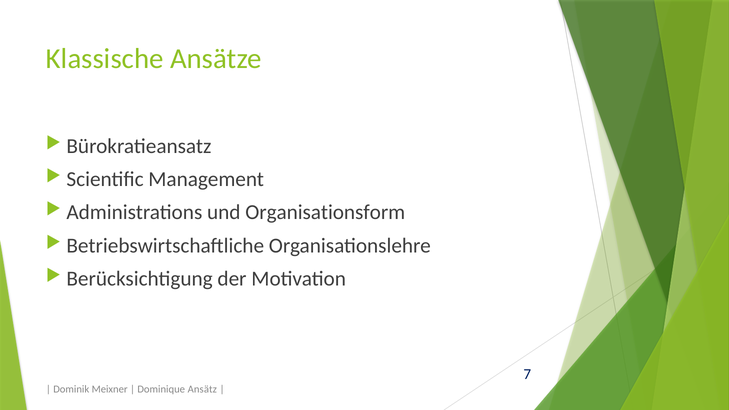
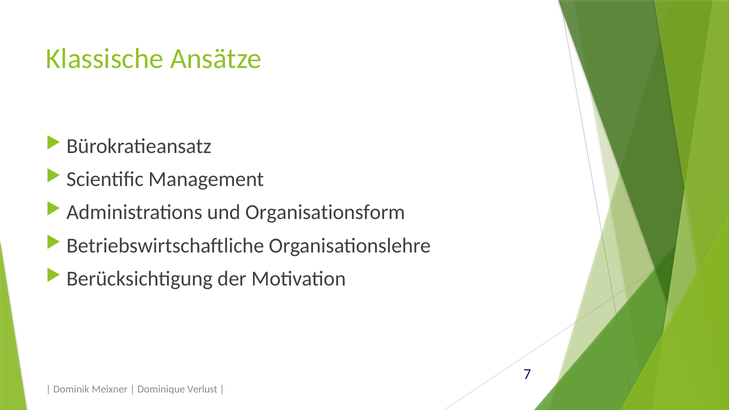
Ansätz: Ansätz -> Verlust
